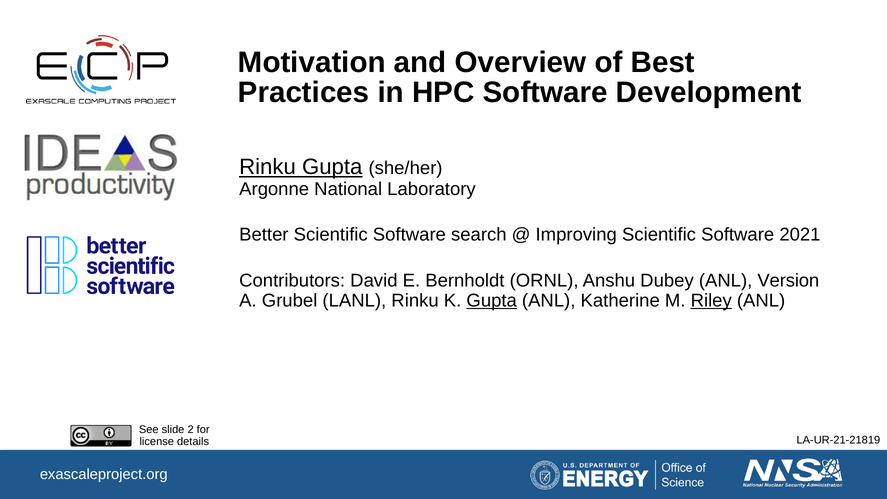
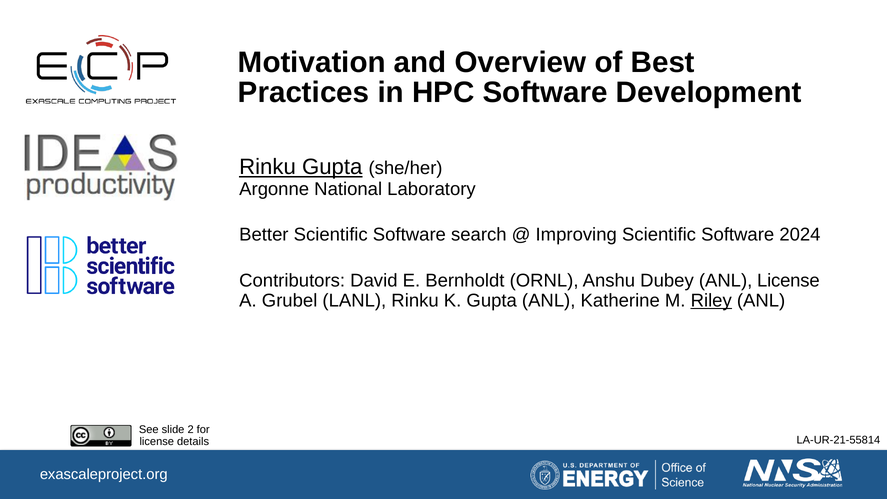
2021: 2021 -> 2024
ANL Version: Version -> License
Gupta at (492, 301) underline: present -> none
LA-UR-21-21819: LA-UR-21-21819 -> LA-UR-21-55814
